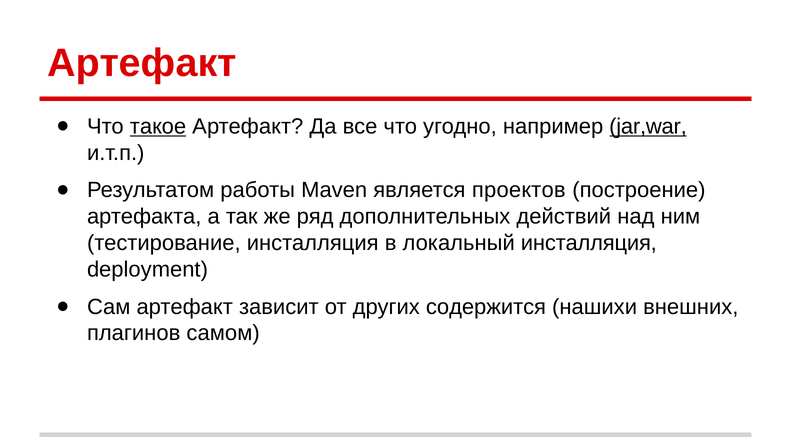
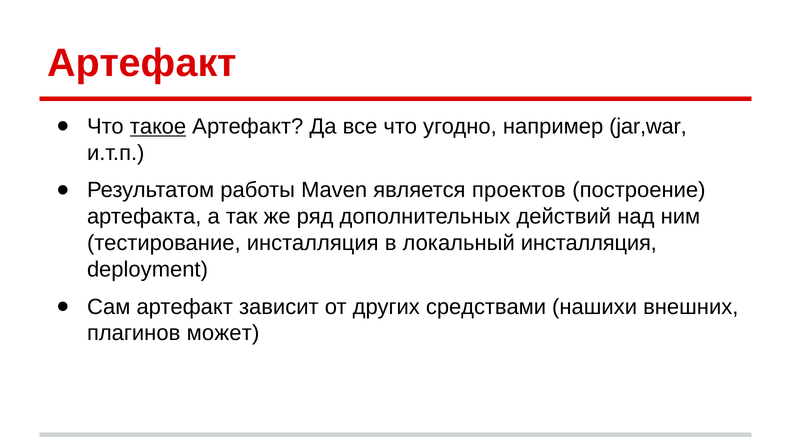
jar,war underline: present -> none
содержится: содержится -> средствами
самом: самом -> может
